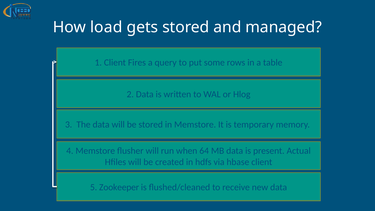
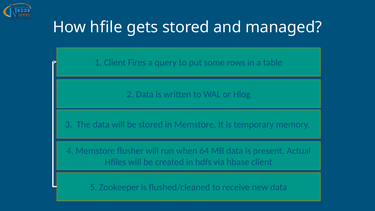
load: load -> hfile
